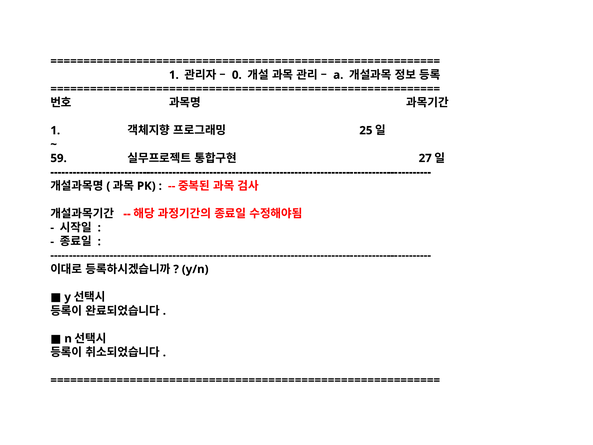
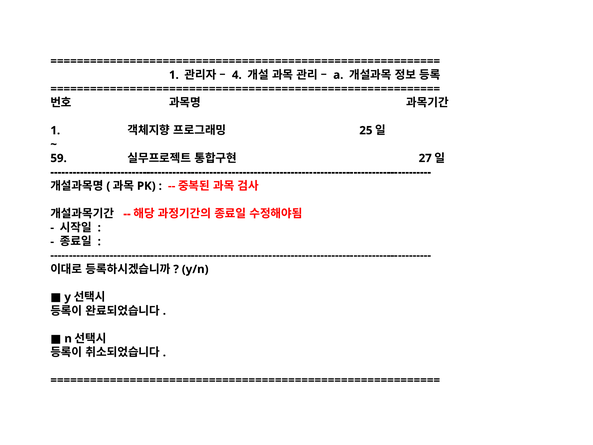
0: 0 -> 4
